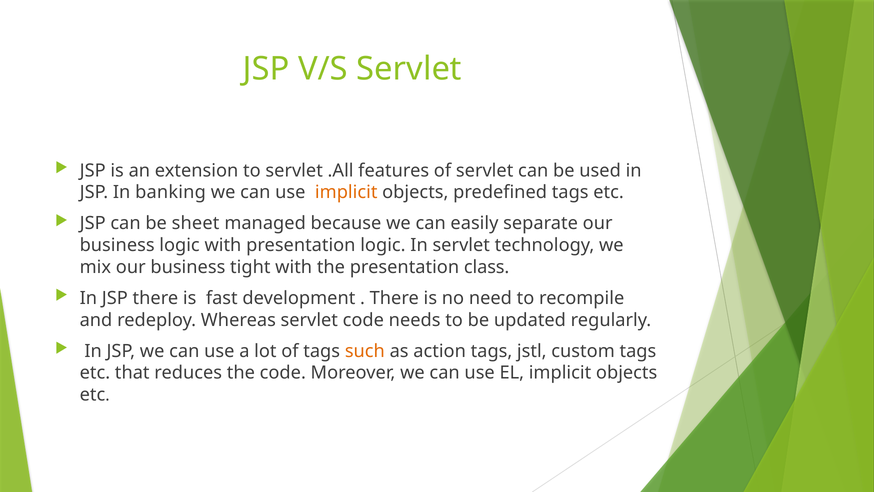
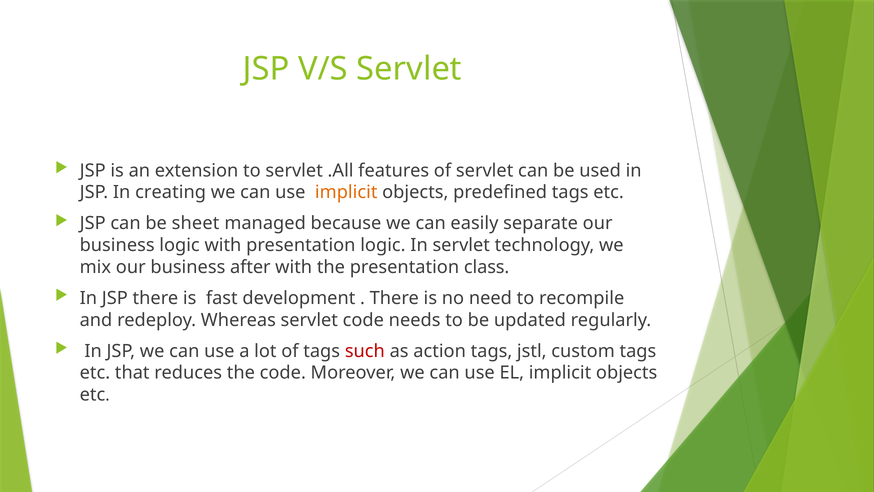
banking: banking -> creating
tight: tight -> after
such colour: orange -> red
